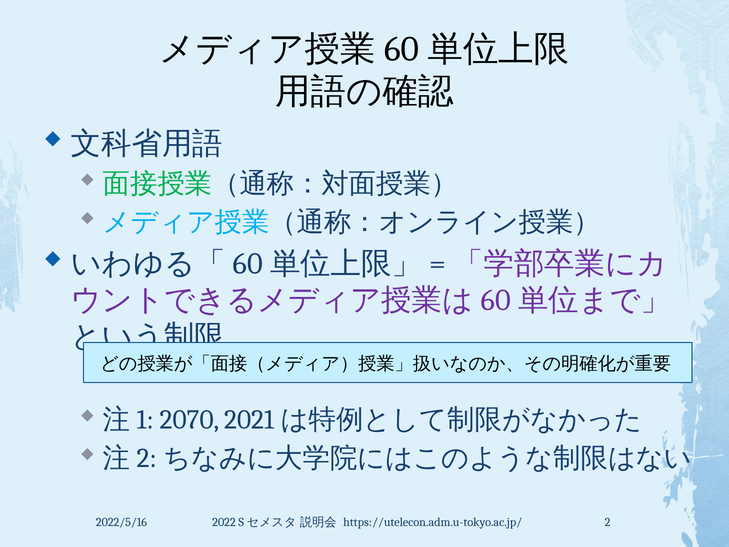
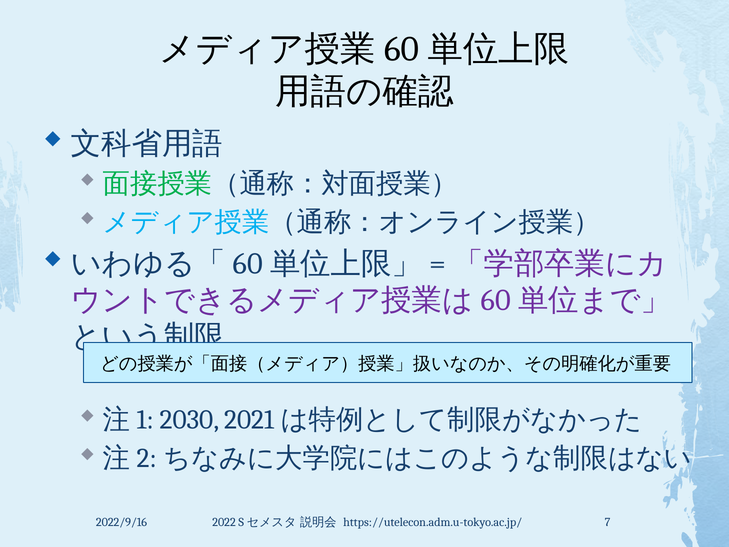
2070: 2070 -> 2030
2022/5/16: 2022/5/16 -> 2022/9/16
2: 2 -> 7
